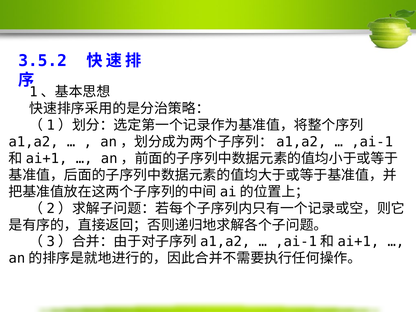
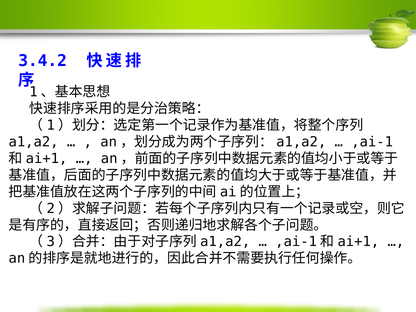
3.5.2: 3.5.2 -> 3.4.2
